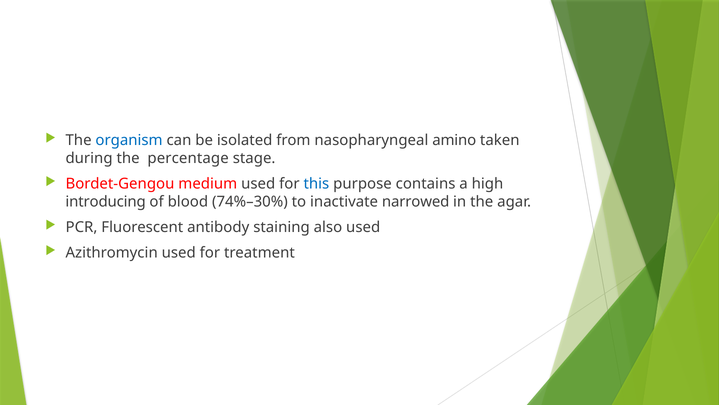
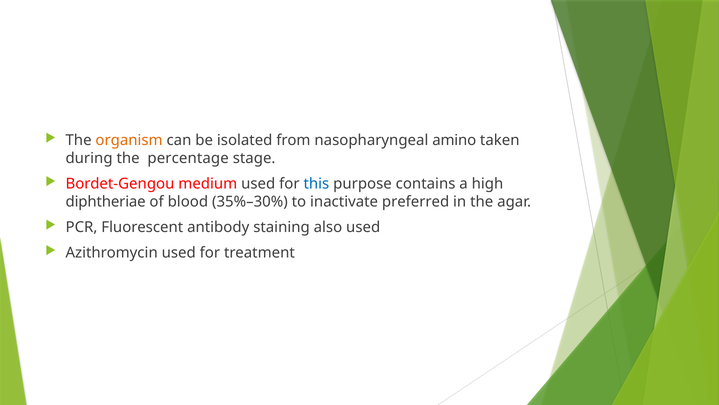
organism colour: blue -> orange
introducing: introducing -> diphtheriae
74%–30%: 74%–30% -> 35%–30%
narrowed: narrowed -> preferred
